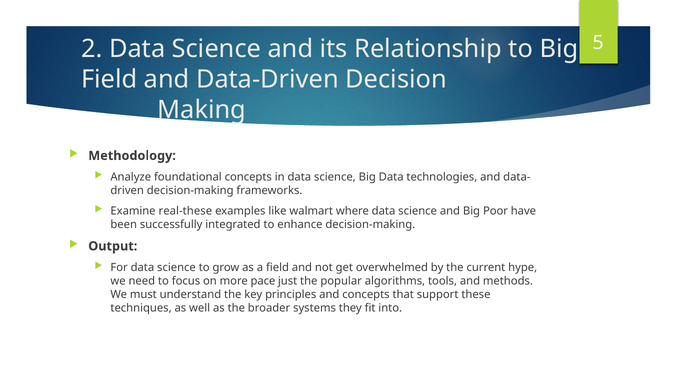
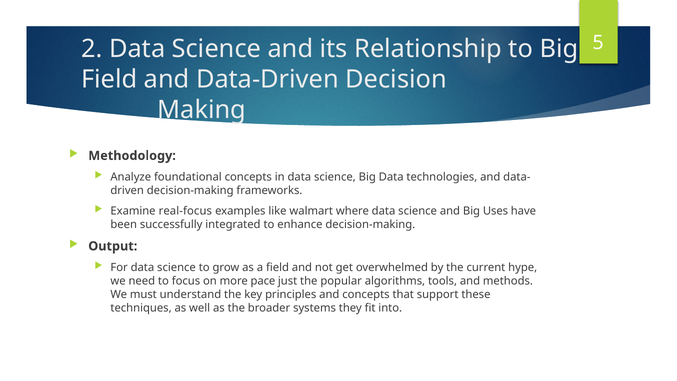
real-these: real-these -> real-focus
Poor: Poor -> Uses
